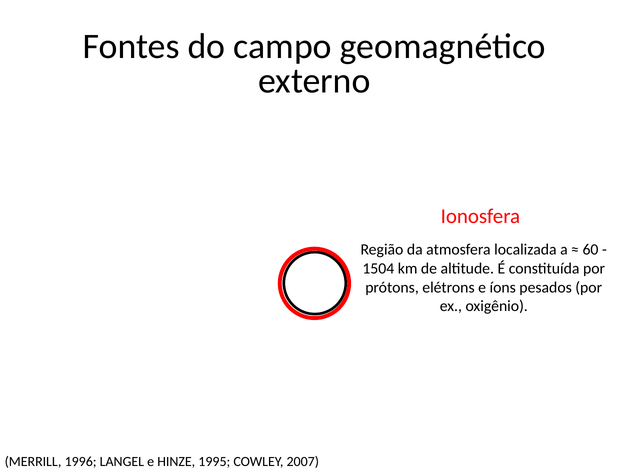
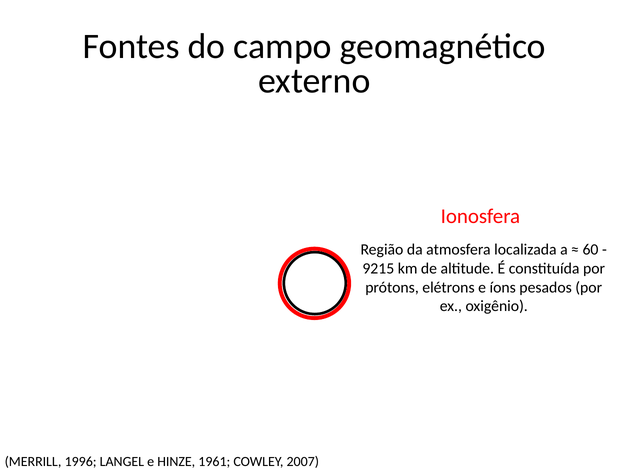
1504: 1504 -> 9215
1995: 1995 -> 1961
